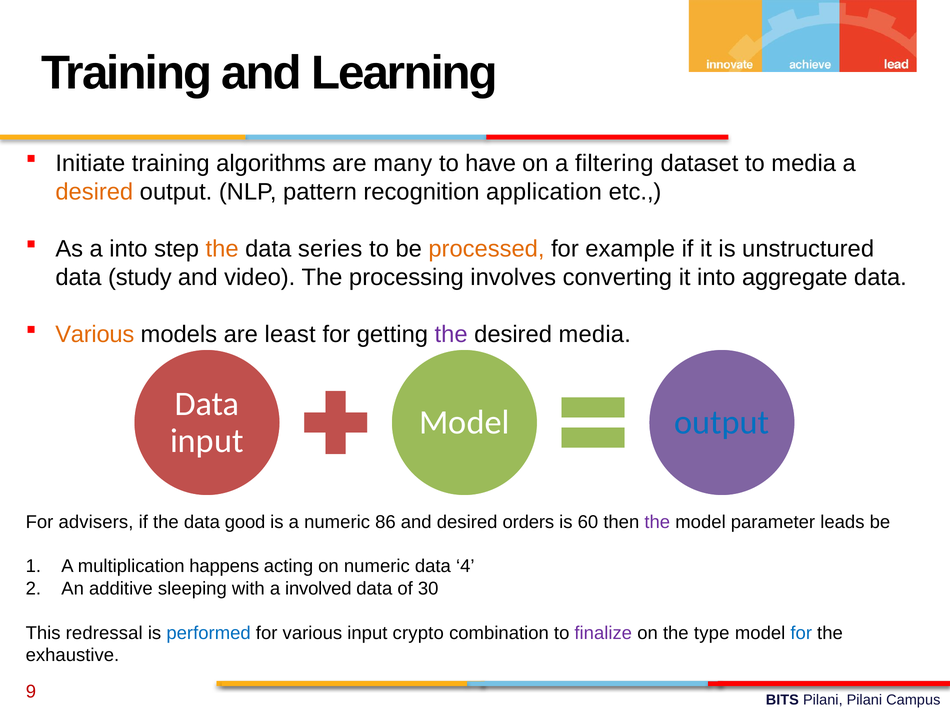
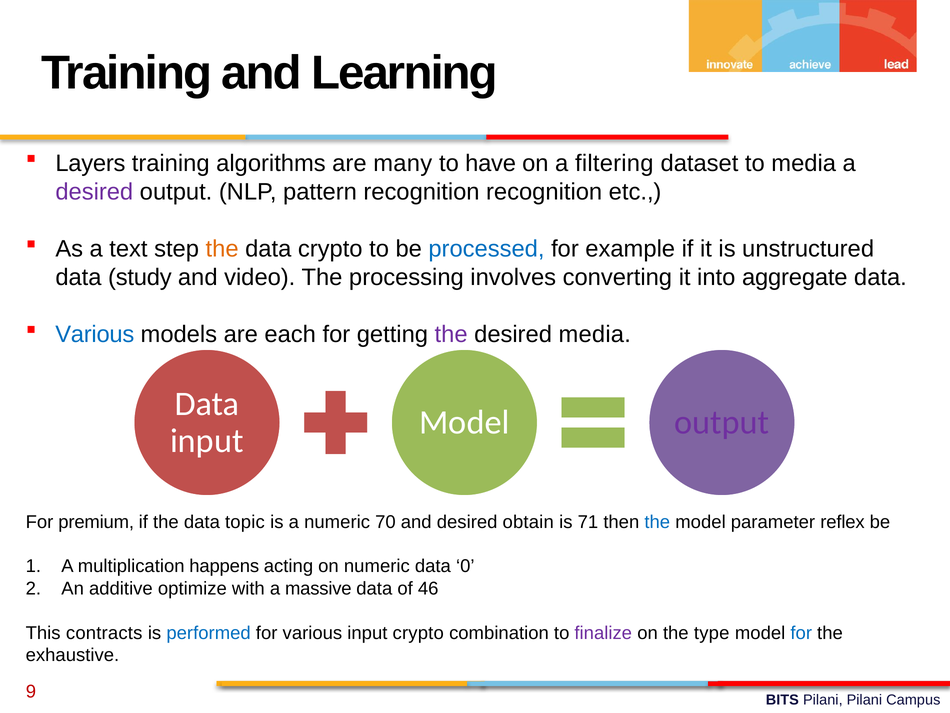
Initiate: Initiate -> Layers
desired at (94, 192) colour: orange -> purple
recognition application: application -> recognition
a into: into -> text
data series: series -> crypto
processed colour: orange -> blue
Various at (95, 334) colour: orange -> blue
least: least -> each
output at (722, 422) colour: blue -> purple
advisers: advisers -> premium
good: good -> topic
86: 86 -> 70
orders: orders -> obtain
60: 60 -> 71
the at (657, 522) colour: purple -> blue
leads: leads -> reflex
4: 4 -> 0
sleeping: sleeping -> optimize
involved: involved -> massive
30: 30 -> 46
redressal: redressal -> contracts
